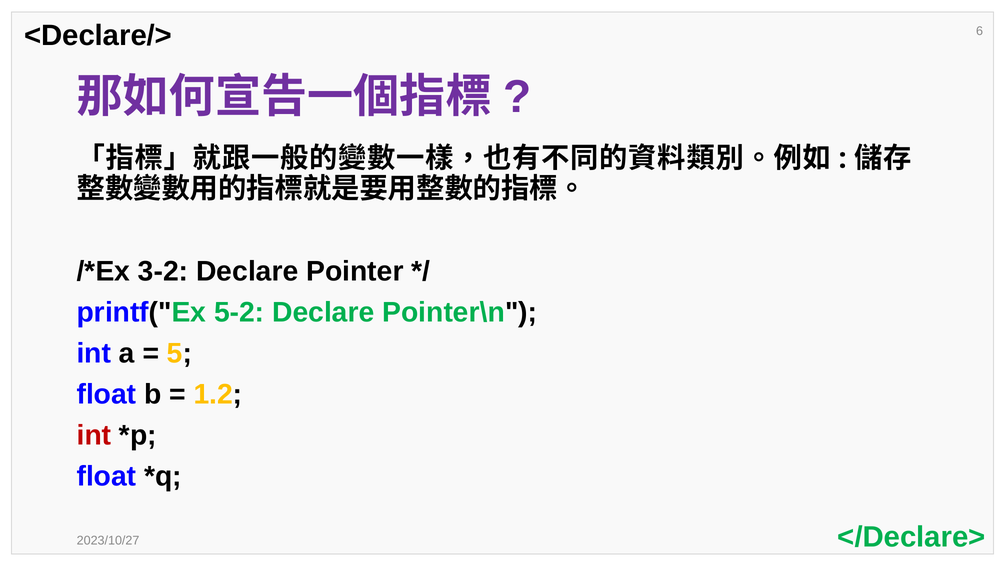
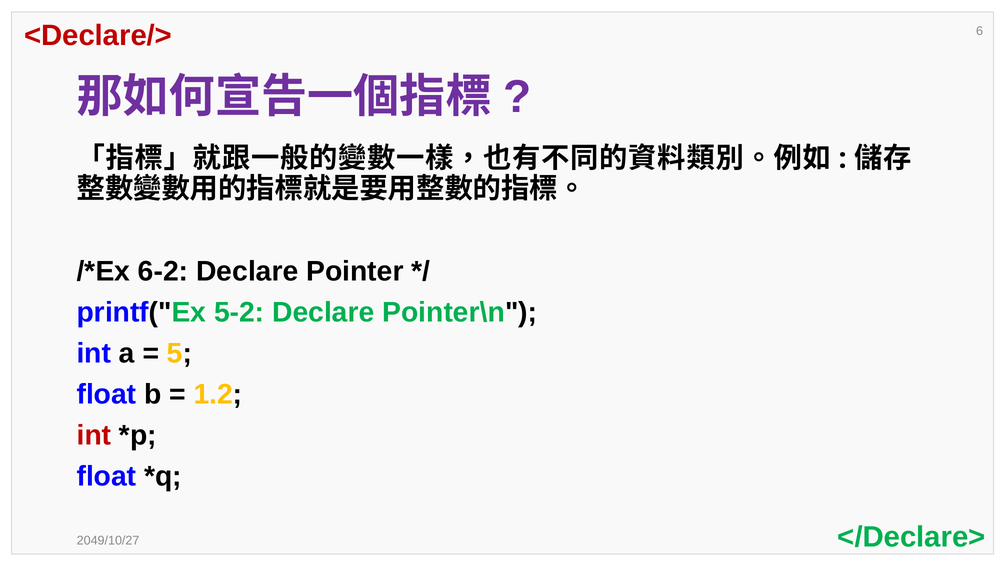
<Declare/> colour: black -> red
3-2: 3-2 -> 6-2
2023/10/27: 2023/10/27 -> 2049/10/27
